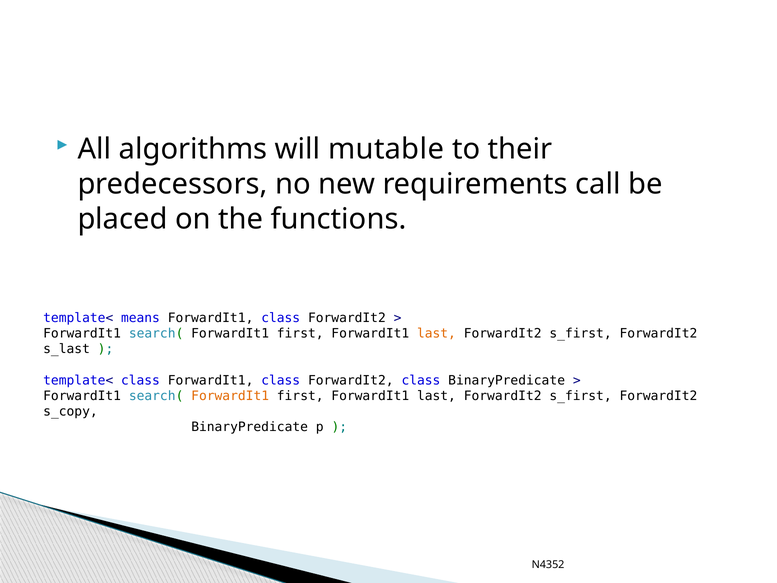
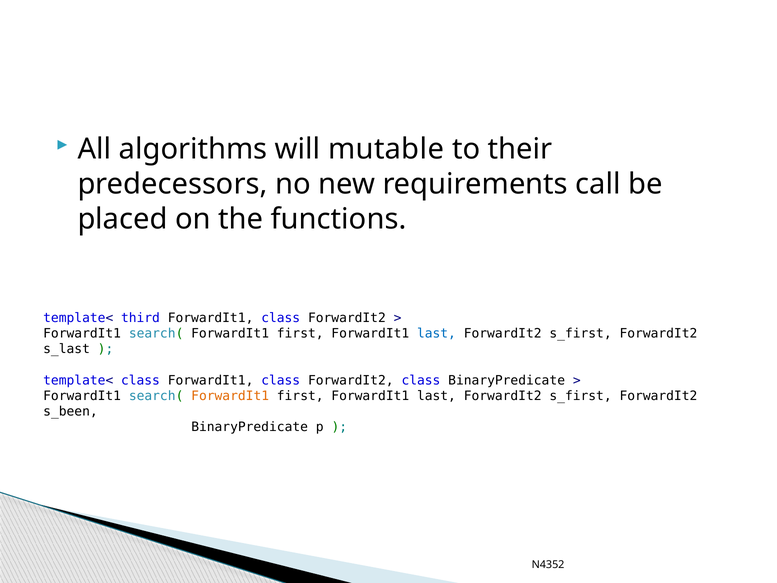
means: means -> third
last at (436, 333) colour: orange -> blue
s_copy: s_copy -> s_been
